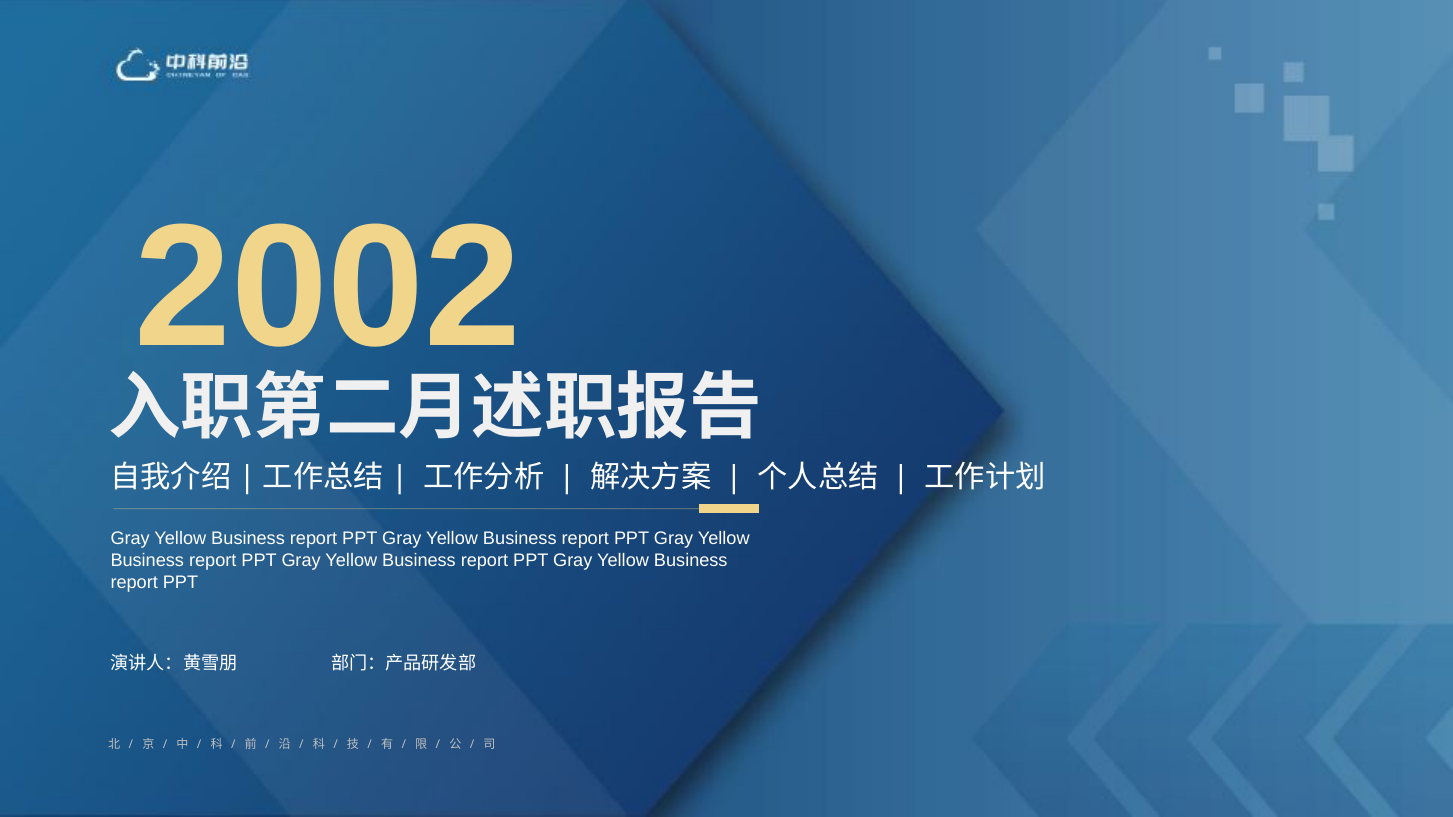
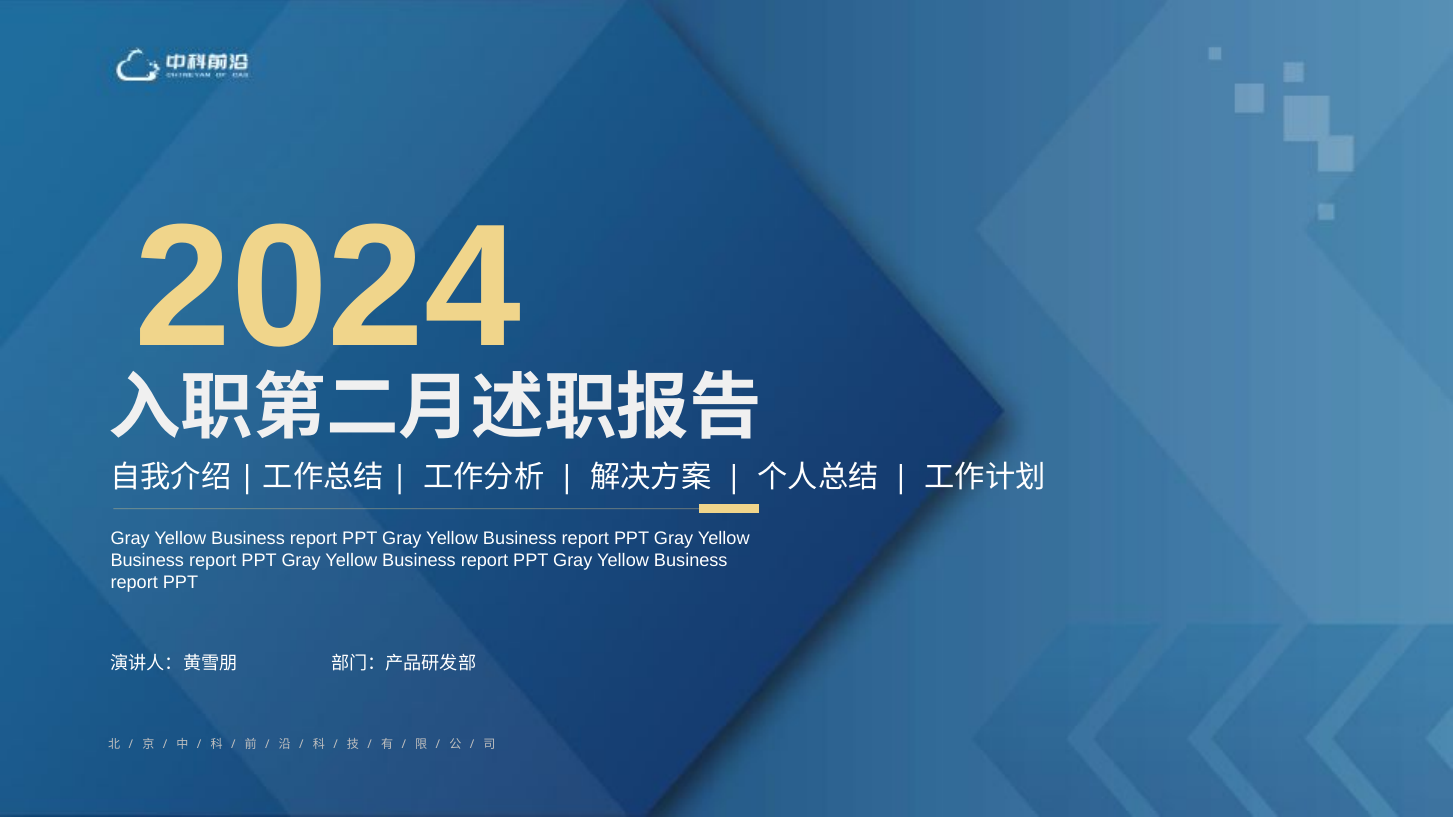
2002: 2002 -> 2024
